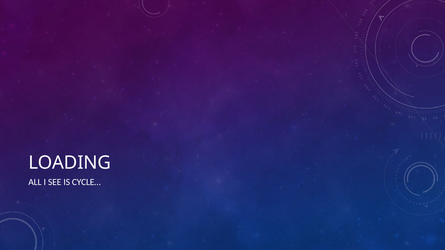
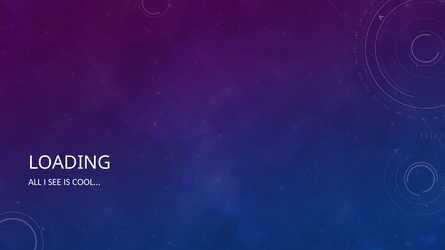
CYCLE…: CYCLE… -> COOL…
